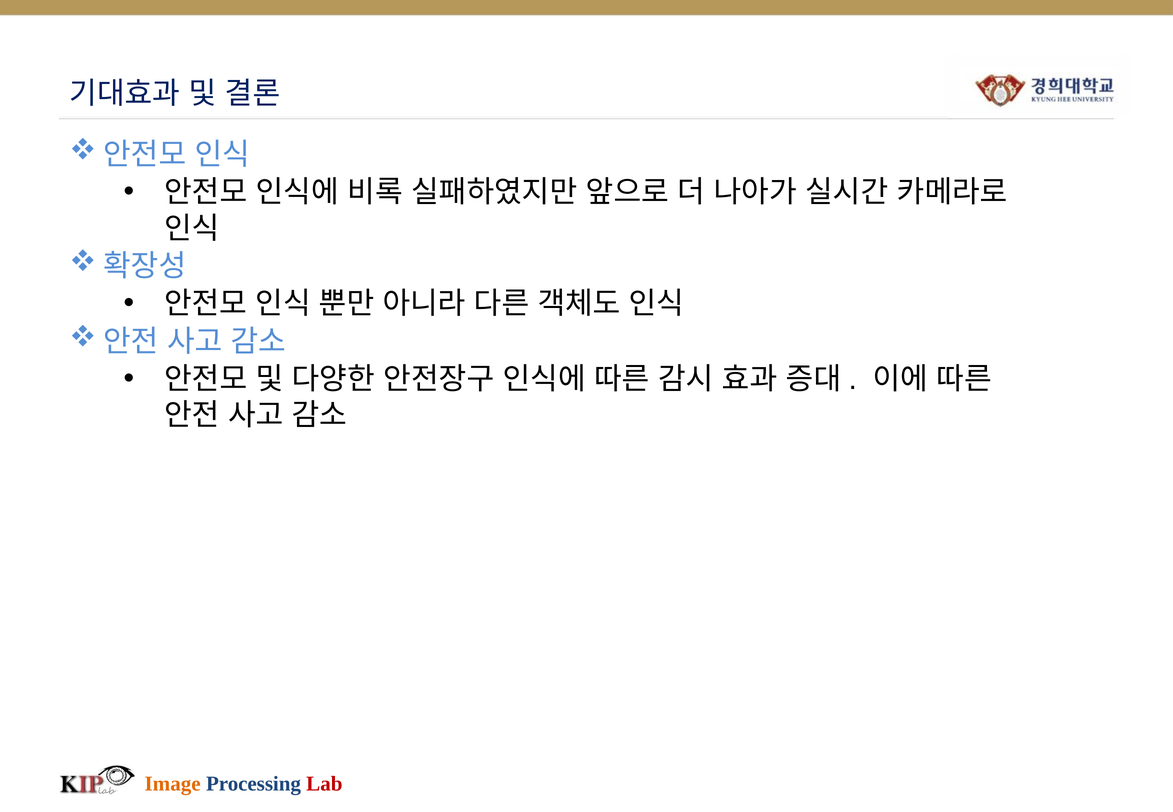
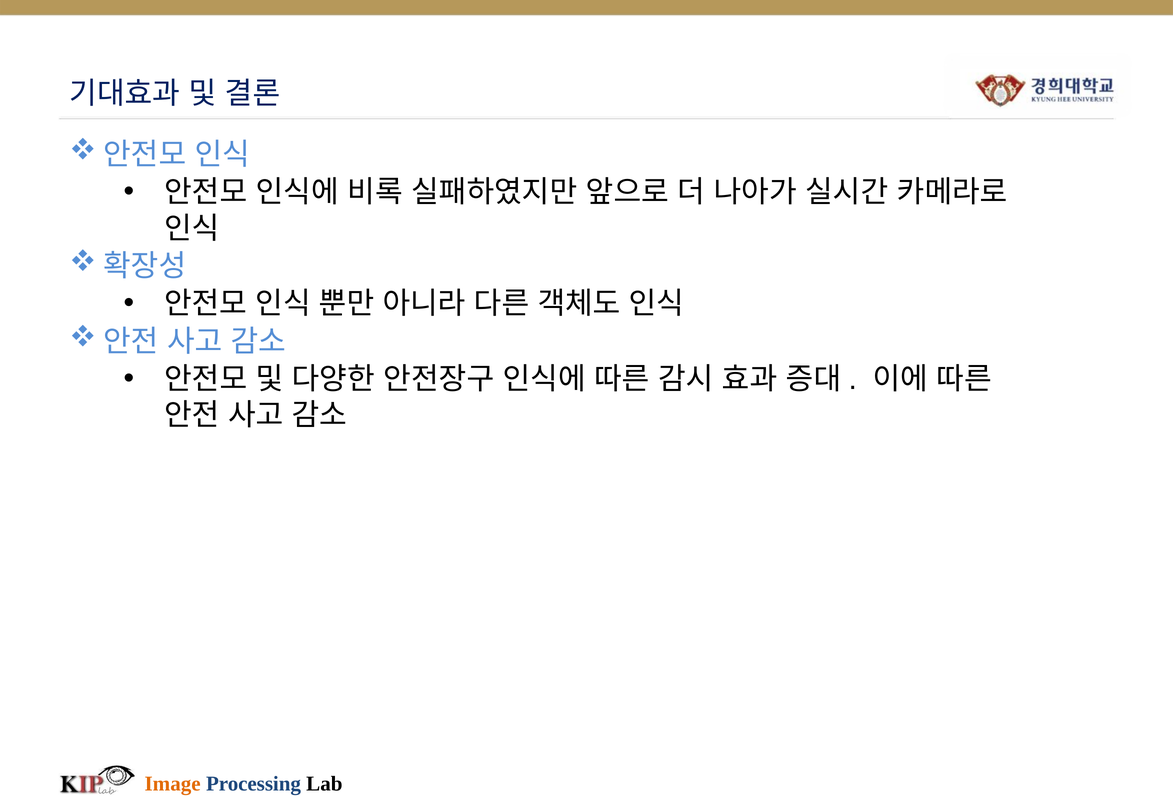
Lab colour: red -> black
